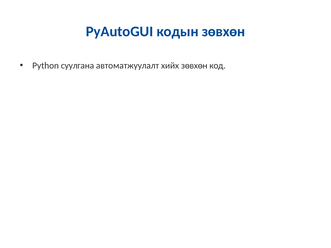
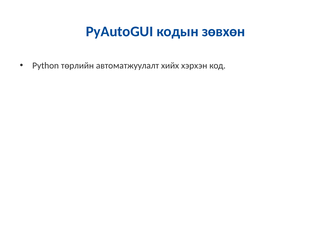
суулгана: суулгана -> төрлийн
хийх зөвхөн: зөвхөн -> хэрхэн
